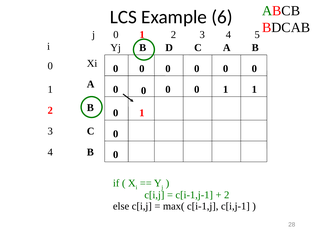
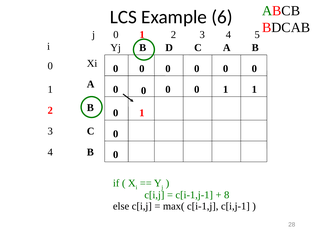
2 at (227, 195): 2 -> 8
